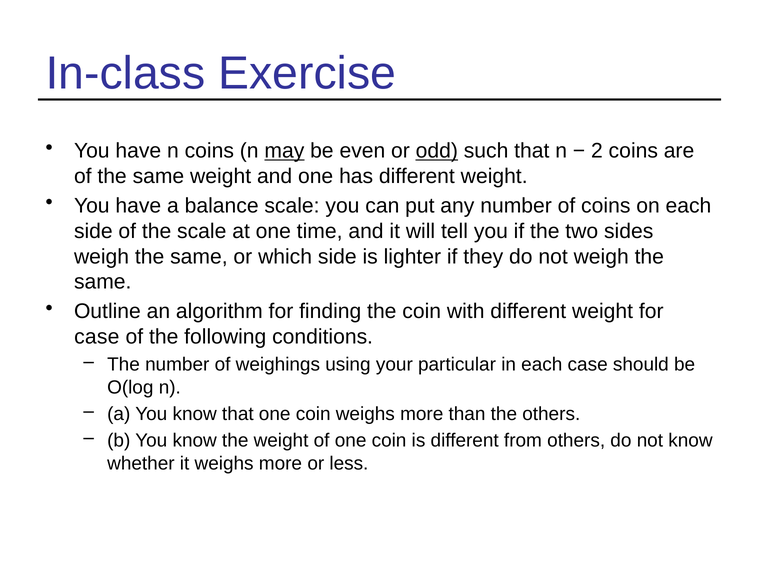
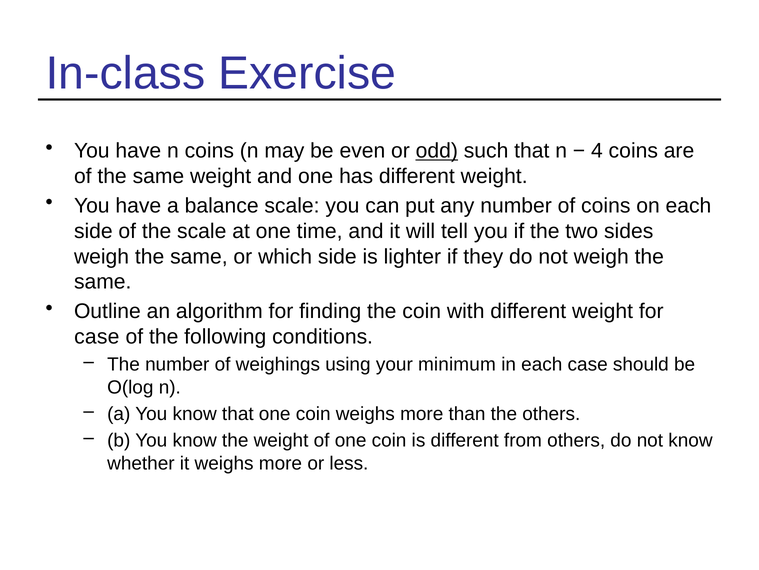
may underline: present -> none
2: 2 -> 4
particular: particular -> minimum
